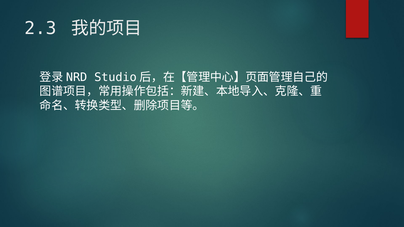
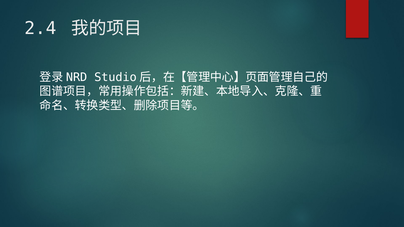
2.3: 2.3 -> 2.4
